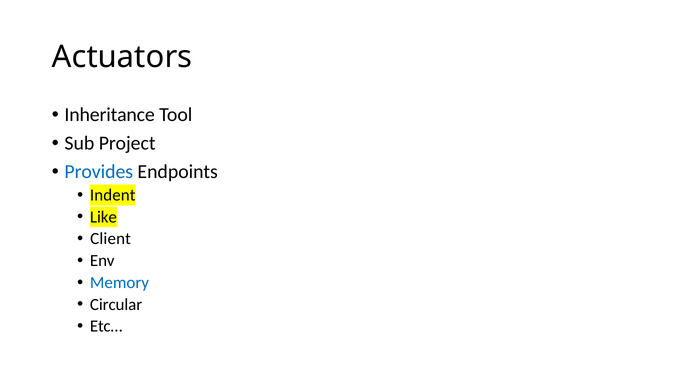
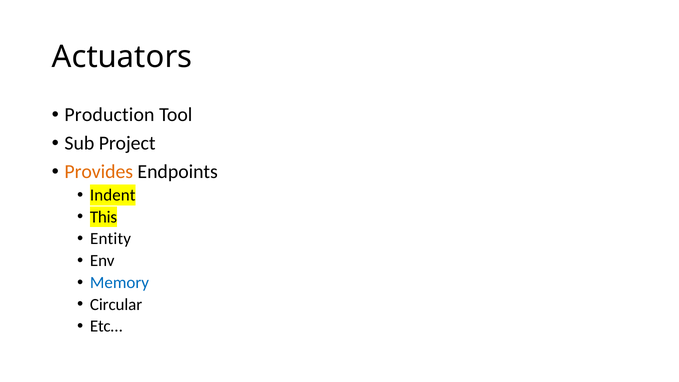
Inheritance: Inheritance -> Production
Provides colour: blue -> orange
Like: Like -> This
Client: Client -> Entity
